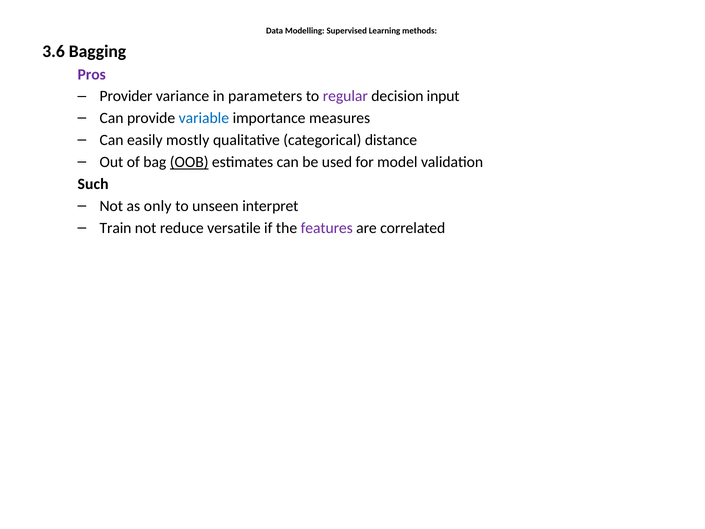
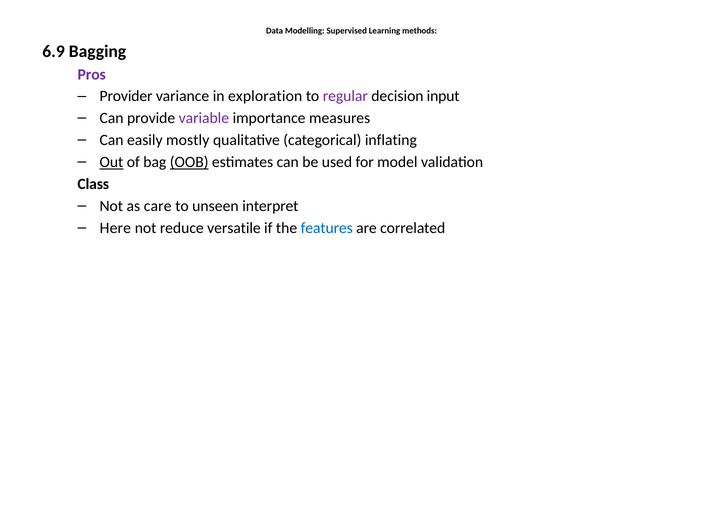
3.6: 3.6 -> 6.9
parameters: parameters -> exploration
variable colour: blue -> purple
distance: distance -> inflating
Out underline: none -> present
Such: Such -> Class
only: only -> care
Train: Train -> Here
features colour: purple -> blue
